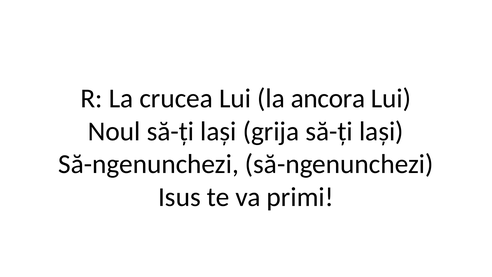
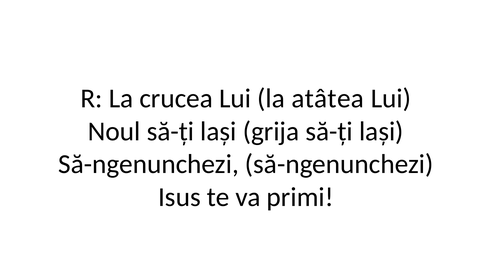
ancora: ancora -> atâtea
